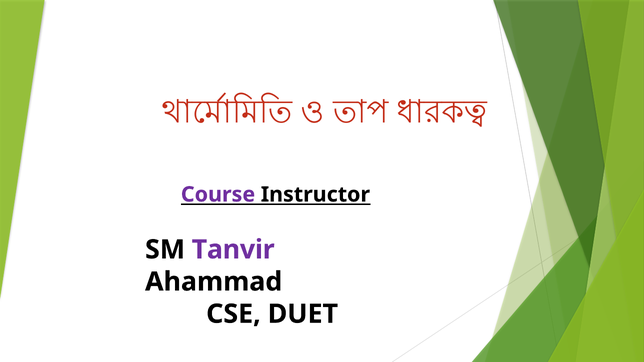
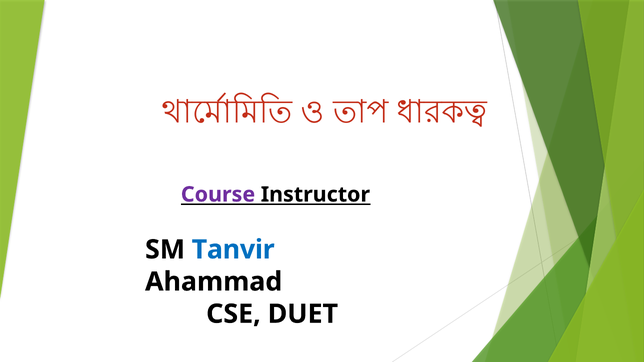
Tanvir colour: purple -> blue
